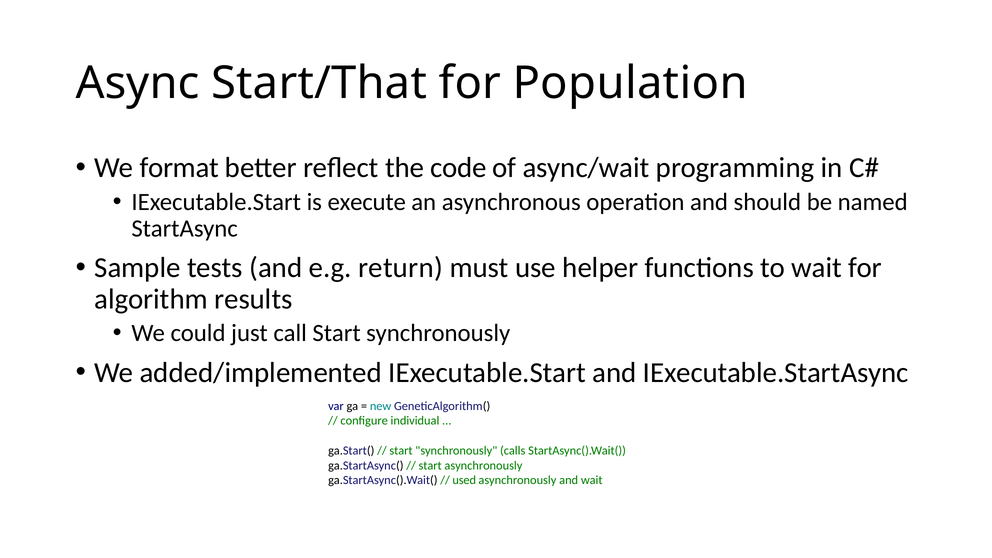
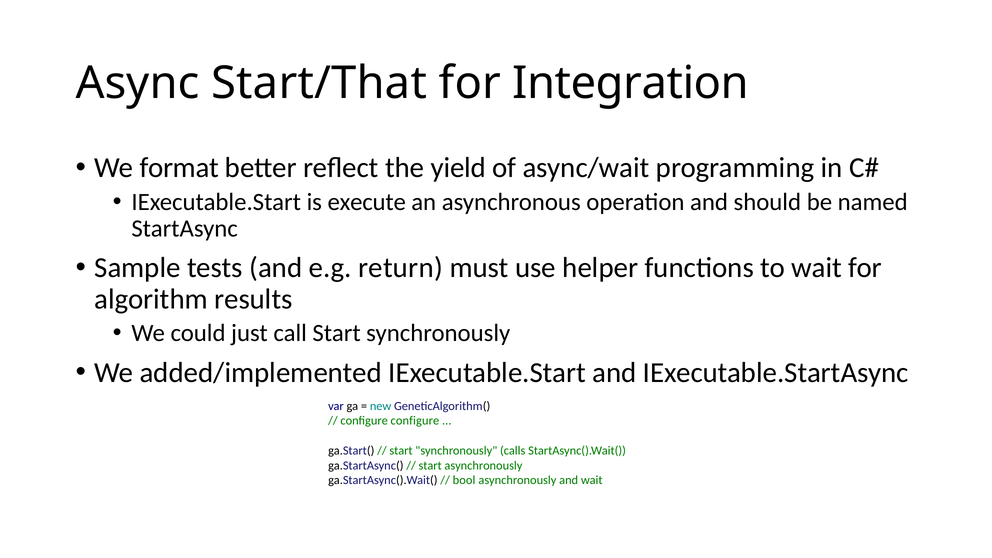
Population: Population -> Integration
code: code -> yield
configure individual: individual -> configure
used: used -> bool
